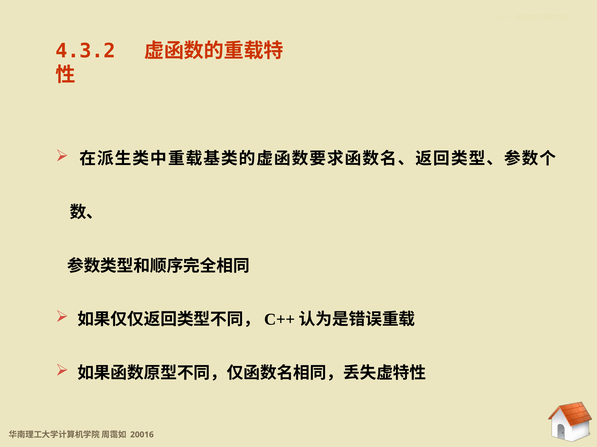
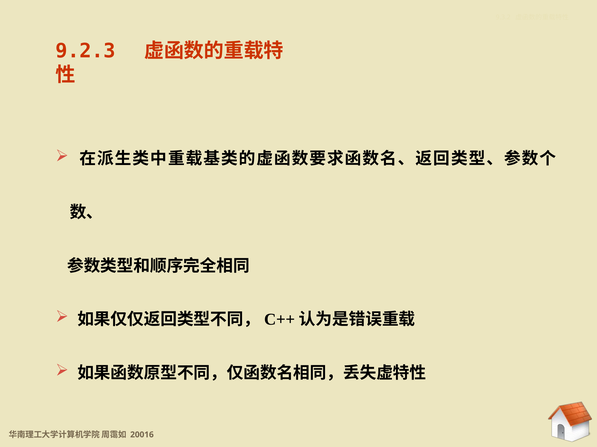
4.3.2: 4.3.2 -> 9.2.3
